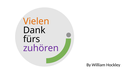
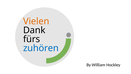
zuhören colour: purple -> blue
